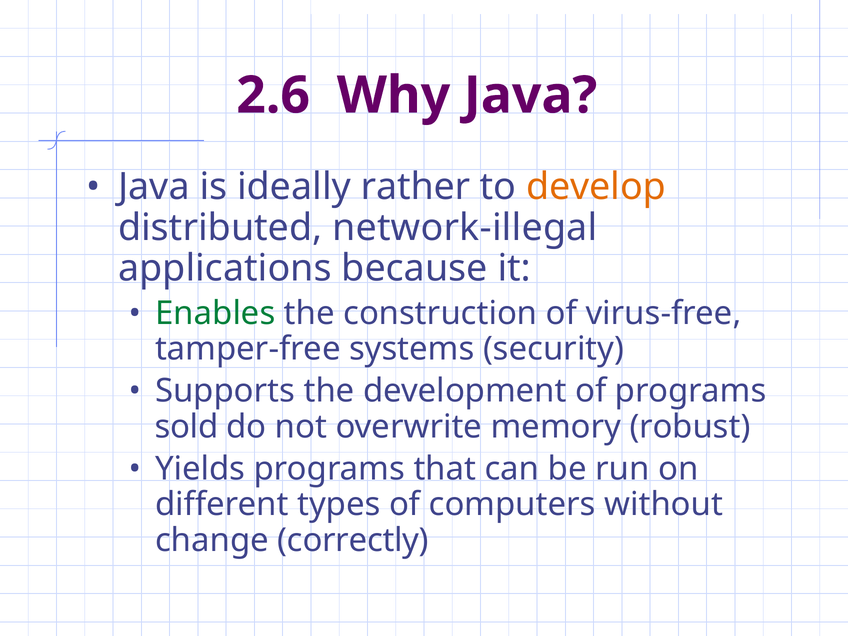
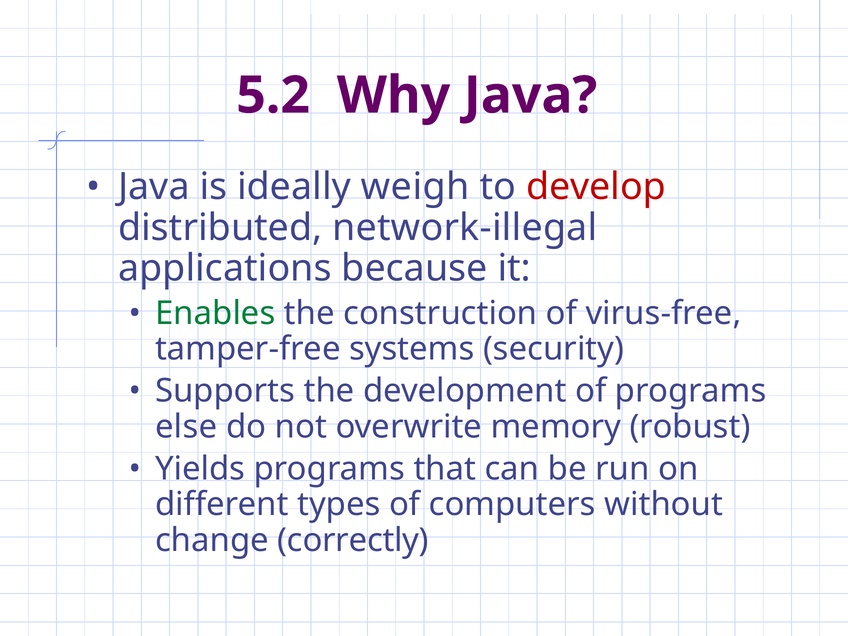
2.6: 2.6 -> 5.2
rather: rather -> weigh
develop colour: orange -> red
sold: sold -> else
